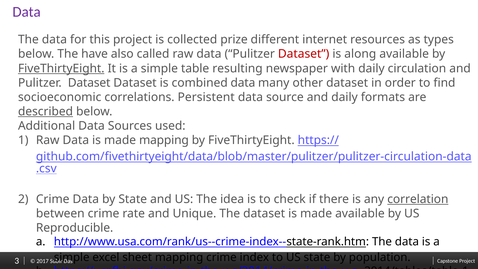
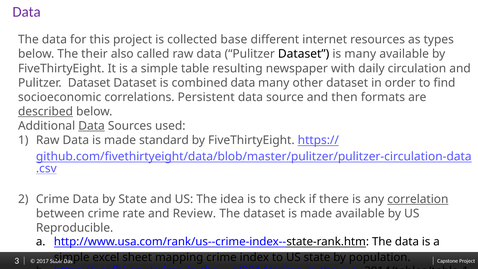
prize: prize -> base
have: have -> their
Dataset at (304, 54) colour: red -> black
is along: along -> many
FiveThirtyEight at (61, 68) underline: present -> none
and daily: daily -> then
Data at (92, 126) underline: none -> present
made mapping: mapping -> standard
Unique: Unique -> Review
